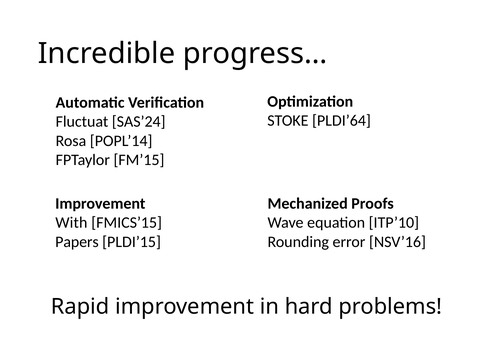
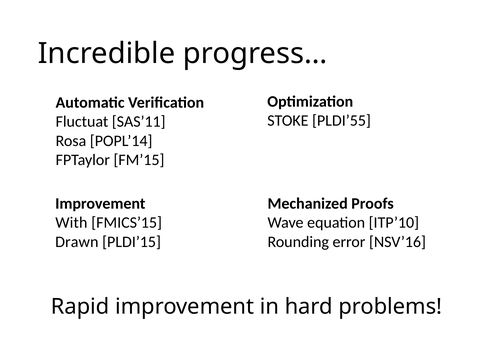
PLDI’64: PLDI’64 -> PLDI’55
SAS’24: SAS’24 -> SAS’11
Papers: Papers -> Drawn
